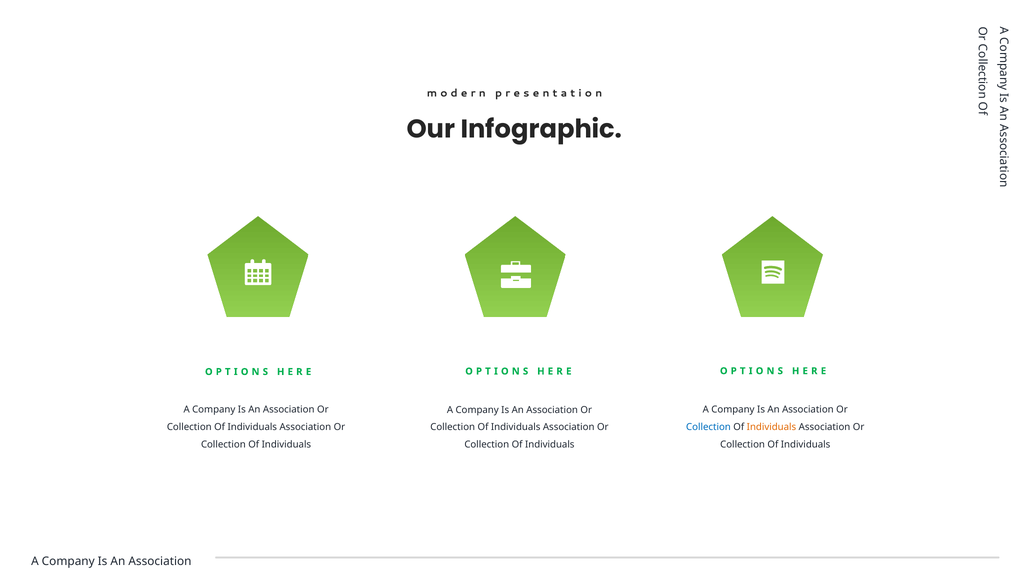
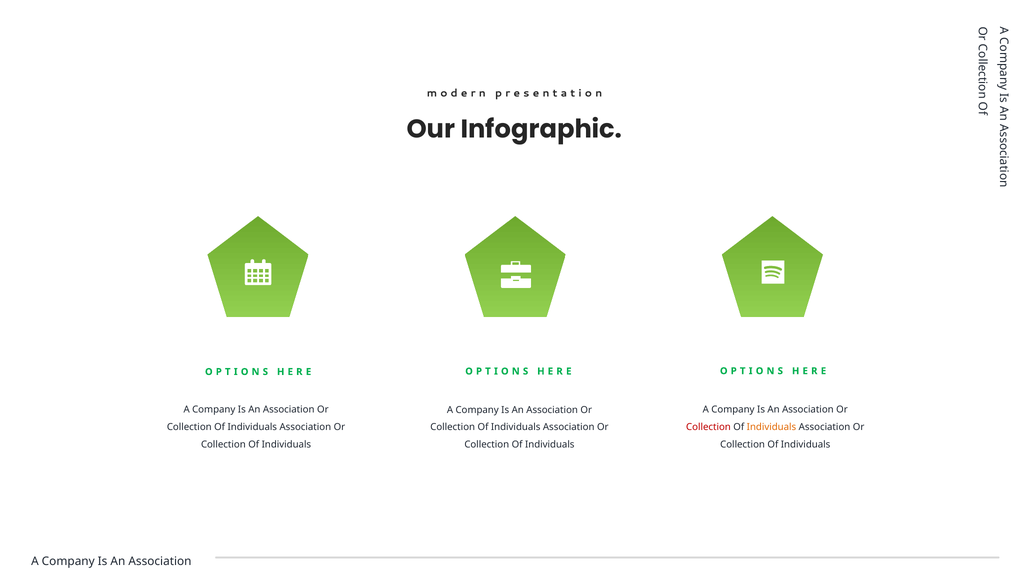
Collection at (708, 427) colour: blue -> red
